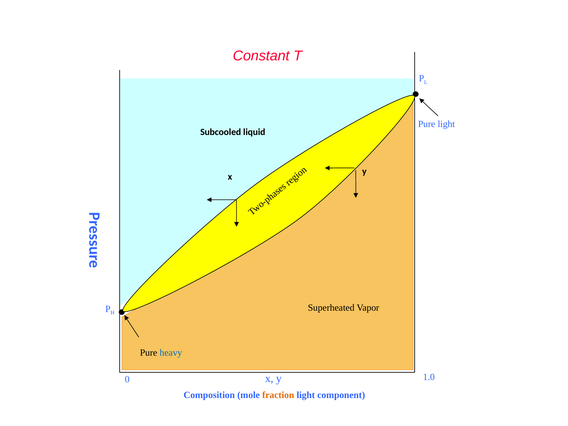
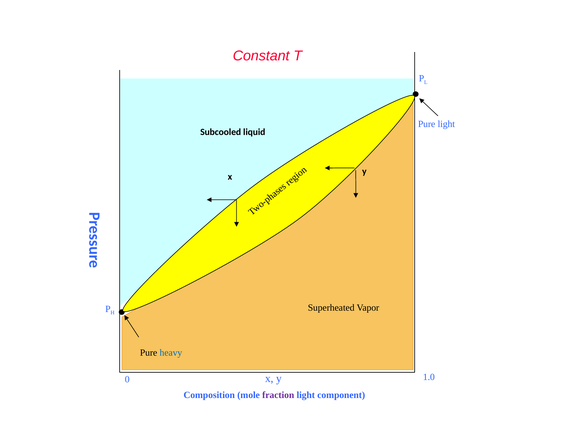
fraction colour: orange -> purple
